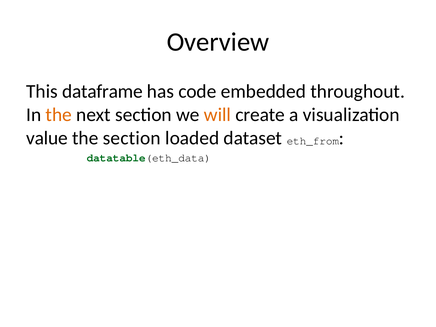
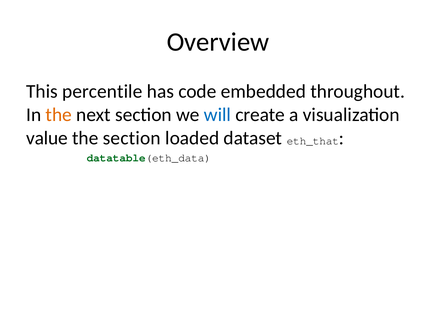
dataframe: dataframe -> percentile
will colour: orange -> blue
eth_from: eth_from -> eth_that
